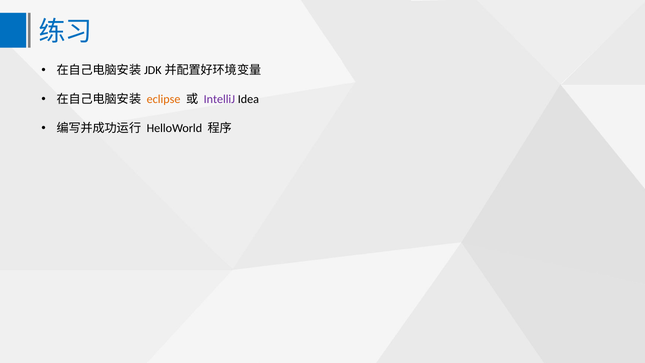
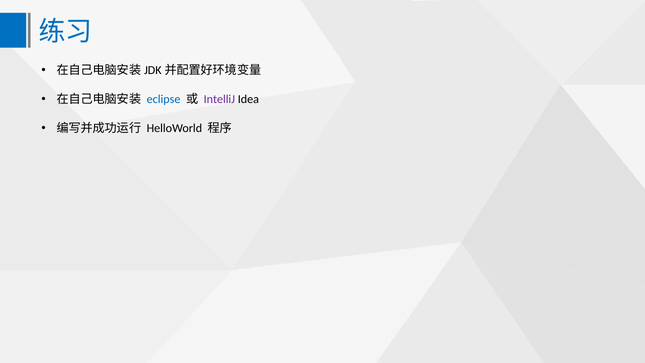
eclipse colour: orange -> blue
